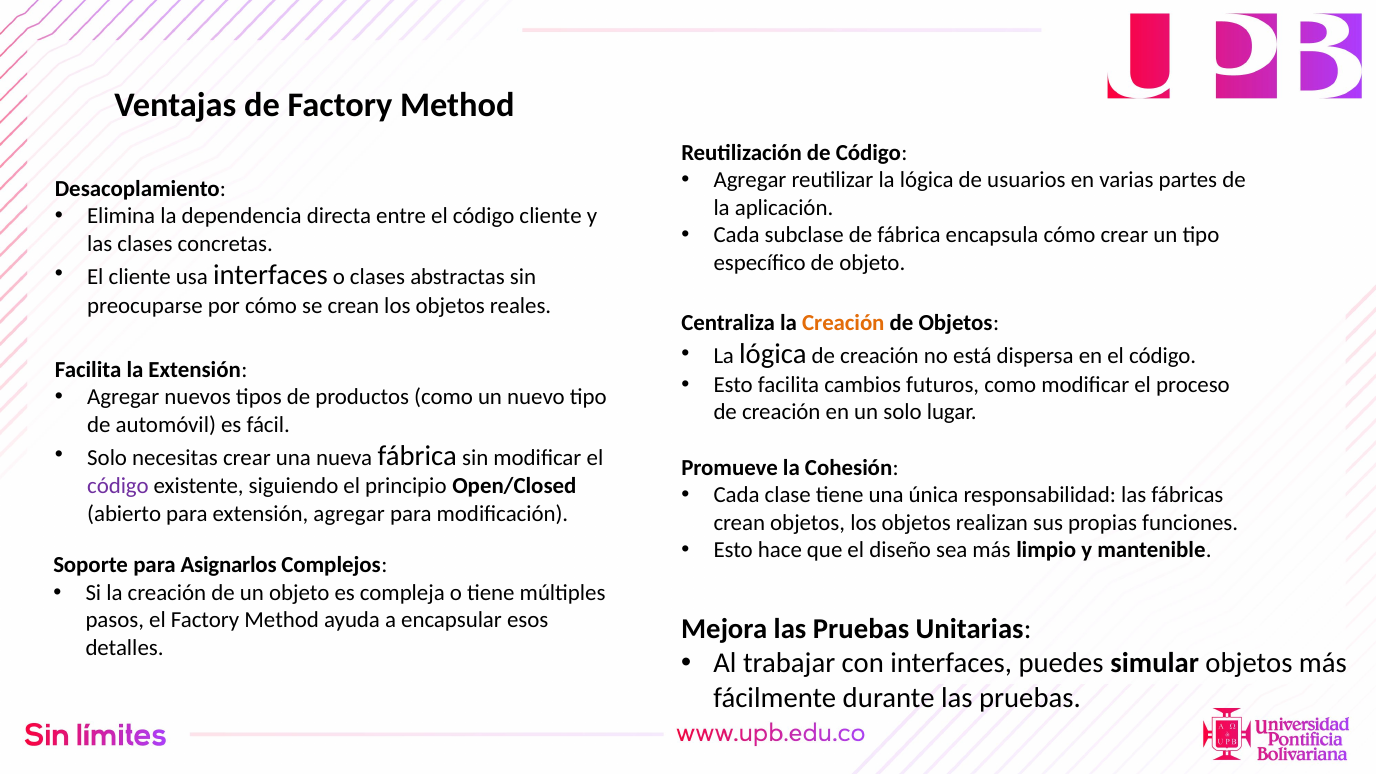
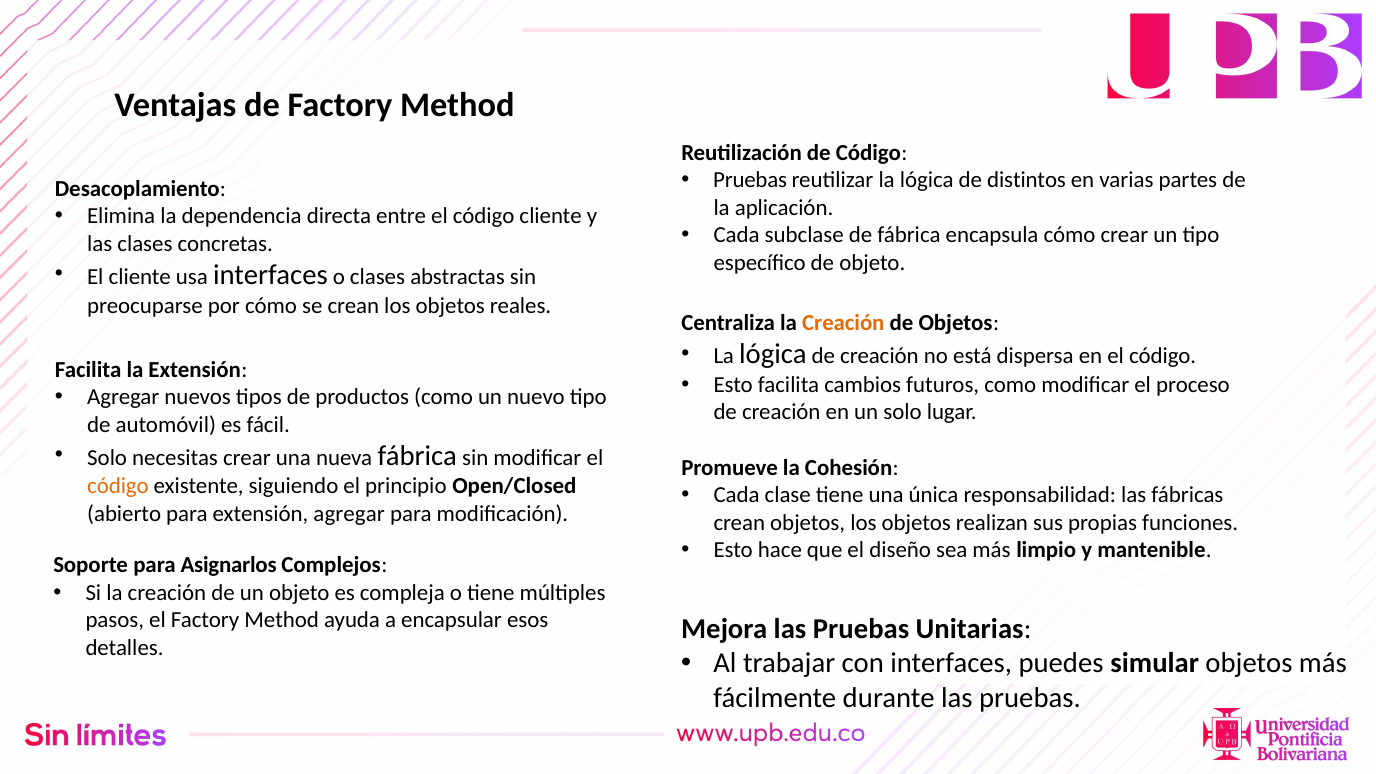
Agregar at (750, 180): Agregar -> Pruebas
usuarios: usuarios -> distintos
código at (118, 486) colour: purple -> orange
